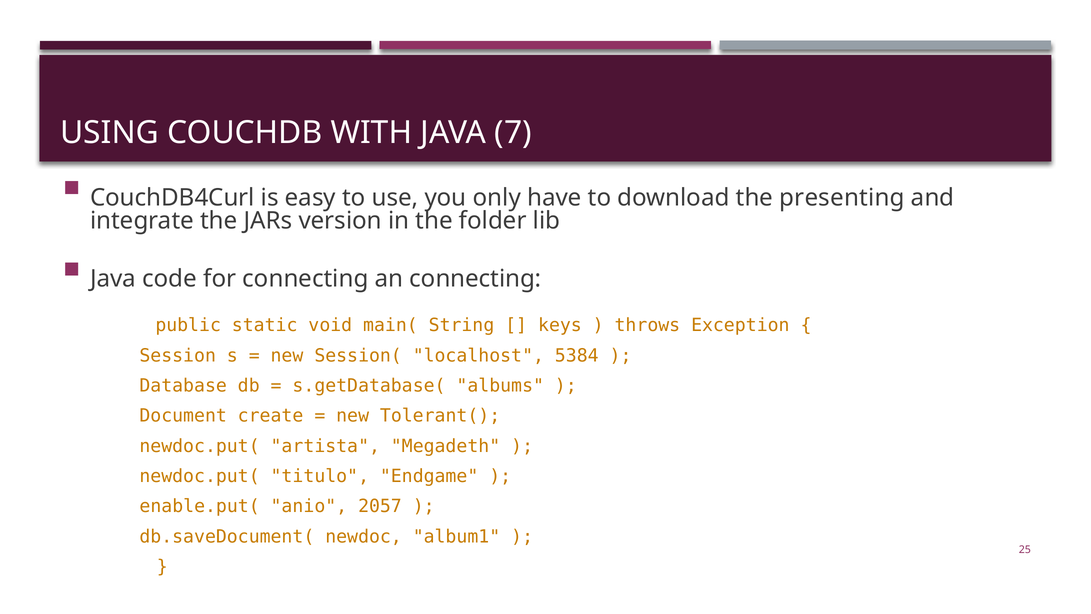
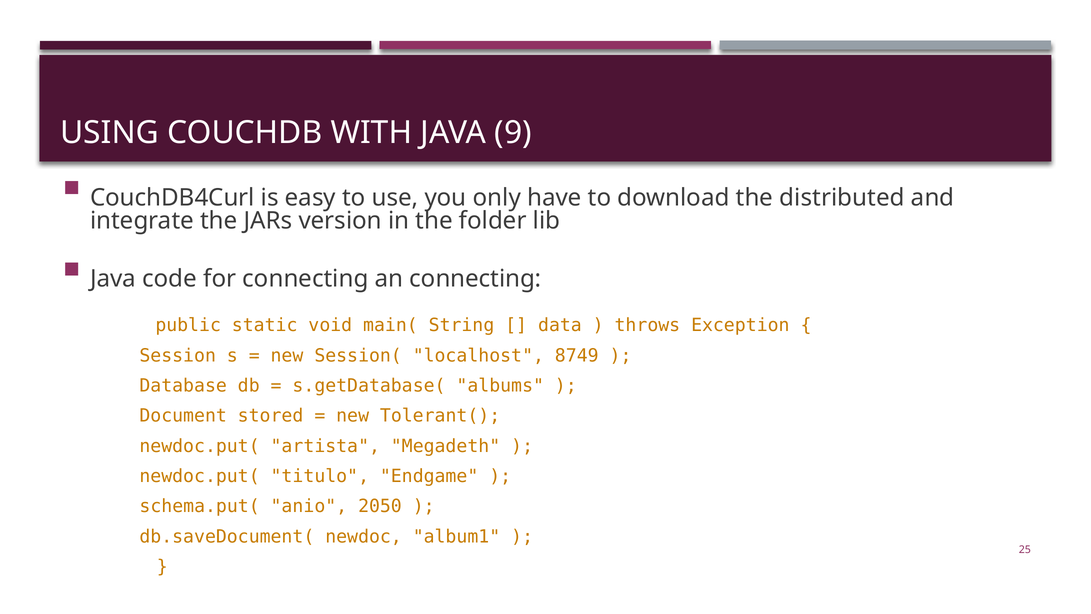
7: 7 -> 9
presenting: presenting -> distributed
keys: keys -> data
5384: 5384 -> 8749
create: create -> stored
enable.put(: enable.put( -> schema.put(
2057: 2057 -> 2050
